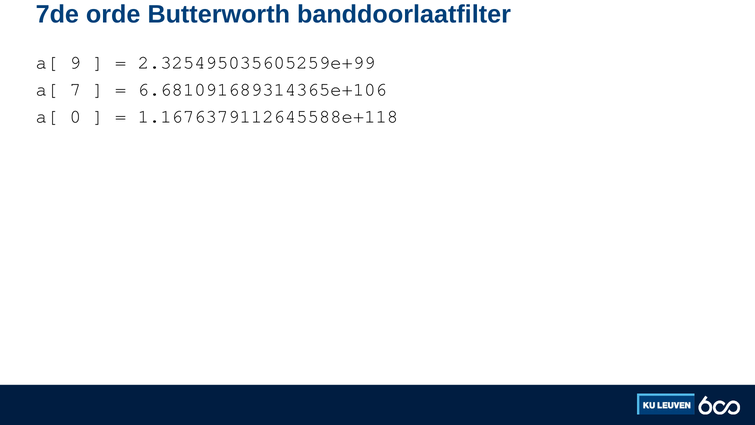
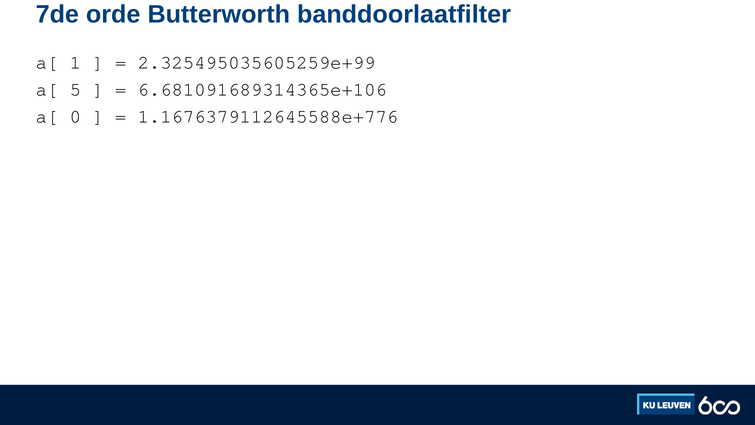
9: 9 -> 1
7: 7 -> 5
1.1676379112645588e+118: 1.1676379112645588e+118 -> 1.1676379112645588e+776
